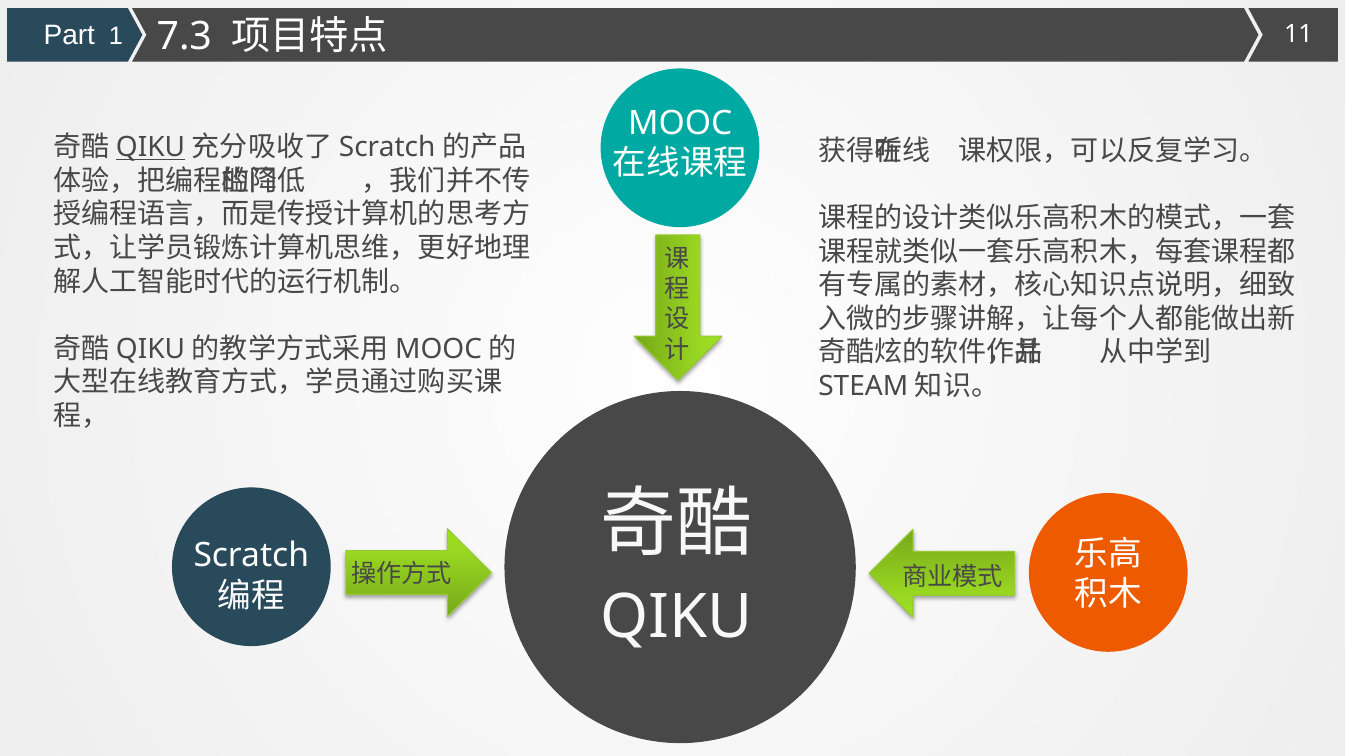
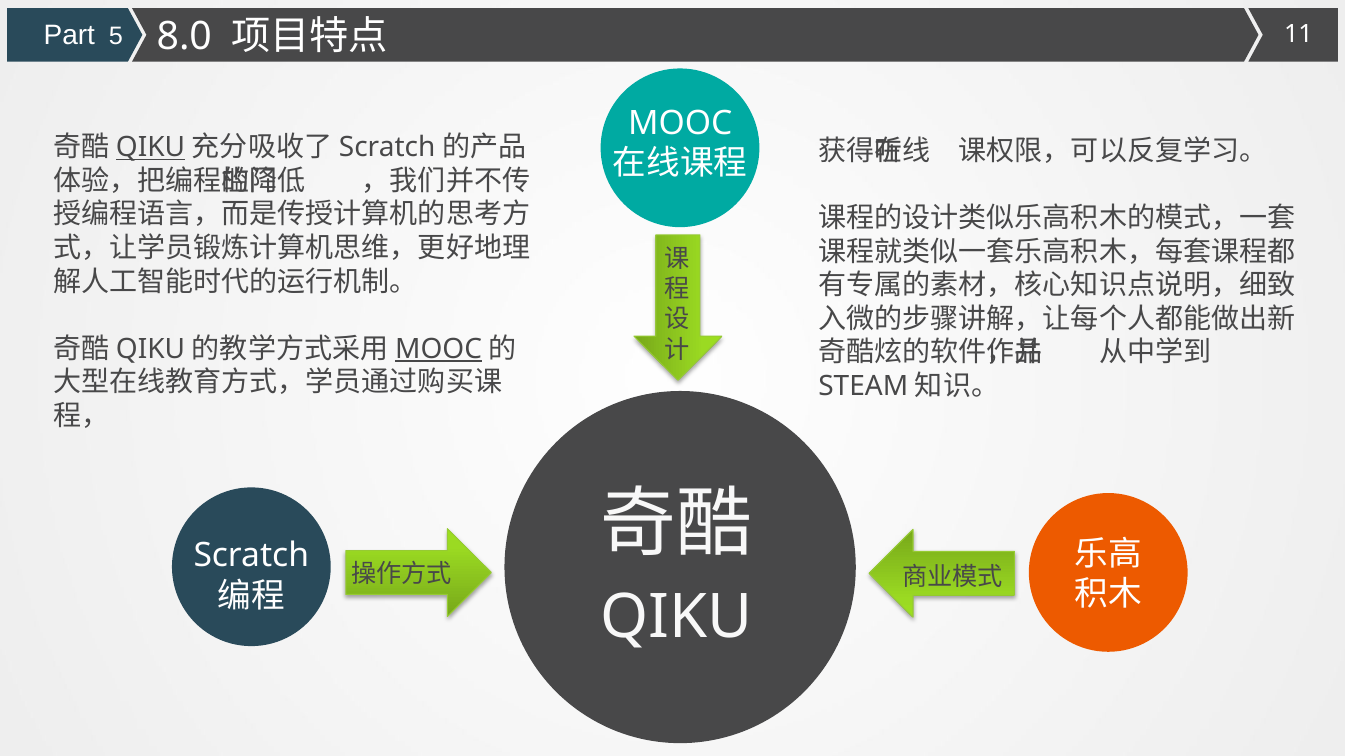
1: 1 -> 5
7.3: 7.3 -> 8.0
MOOC at (439, 349) underline: none -> present
